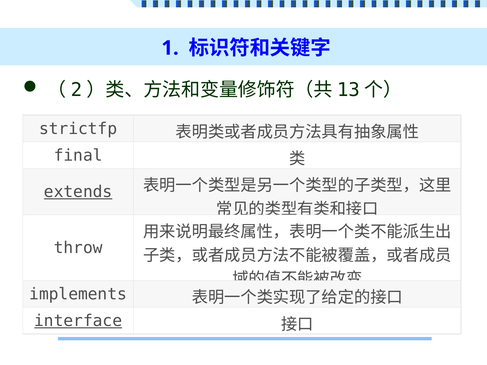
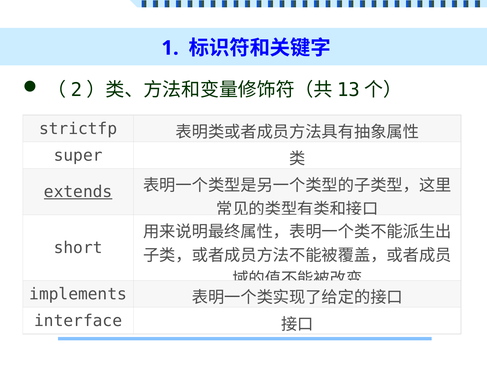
final: final -> super
throw: throw -> short
interface underline: present -> none
